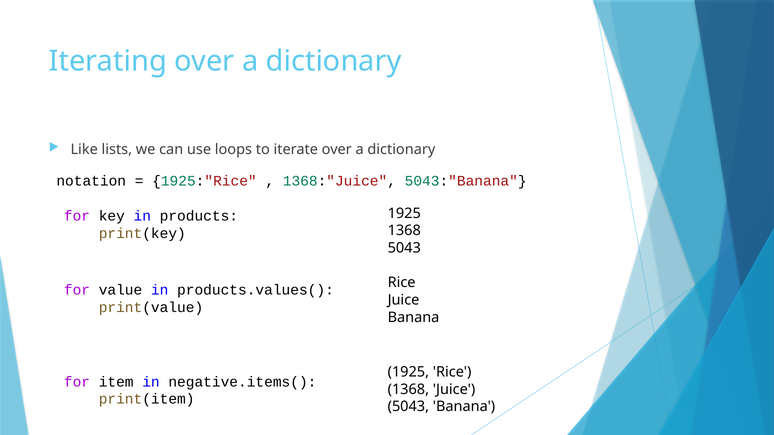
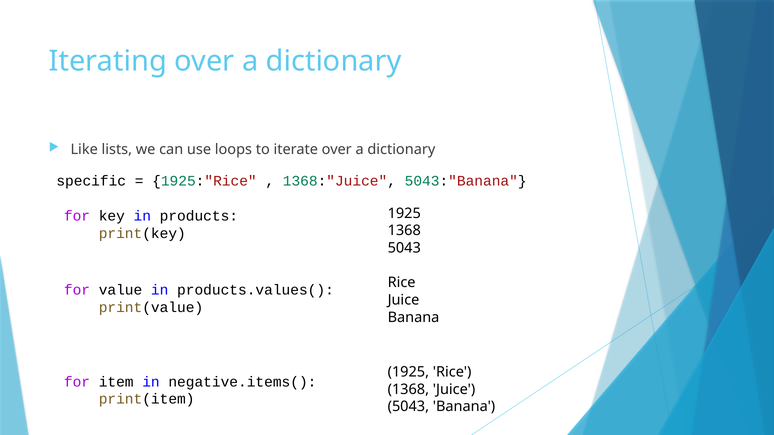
notation: notation -> specific
